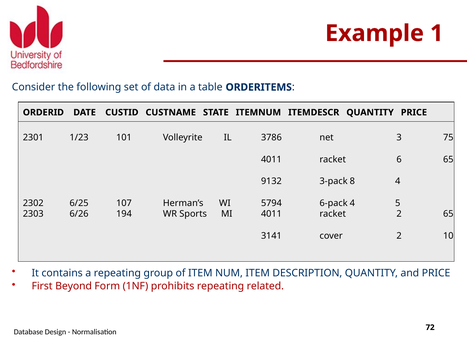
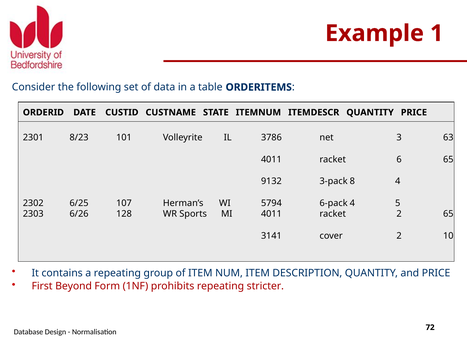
1/23: 1/23 -> 8/23
75: 75 -> 63
194: 194 -> 128
related: related -> stricter
